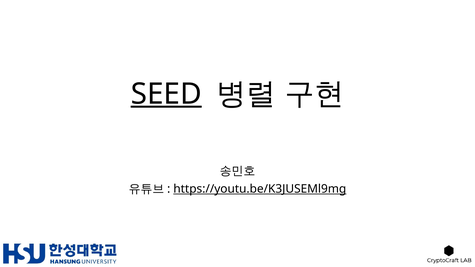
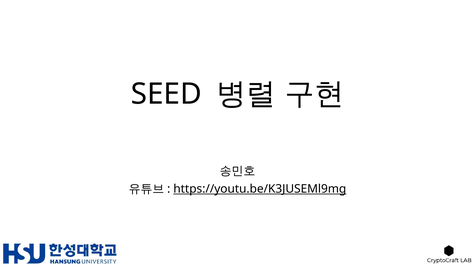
SEED underline: present -> none
